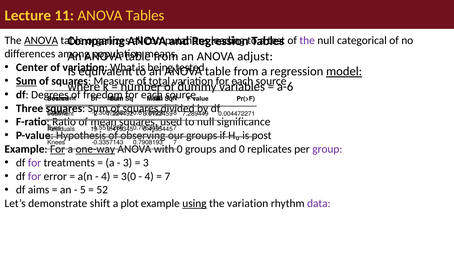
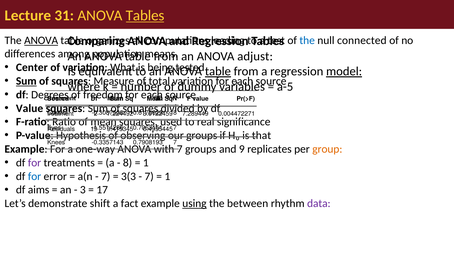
11: 11 -> 31
Tables at (145, 16) underline: none -> present
the at (307, 40) colour: purple -> blue
categorical: categorical -> connected
table at (218, 72) underline: none -> present
total underline: present -> none
a-6: a-6 -> a-5
Three at (30, 108): Three -> Value
to null: null -> real
post: post -> that
For at (58, 149) underline: present -> none
one-way underline: present -> none
with 0: 0 -> 7
and 0: 0 -> 9
group colour: purple -> orange
3 at (128, 163): 3 -> 8
3 at (146, 163): 3 -> 1
for at (35, 177) colour: purple -> blue
4 at (106, 177): 4 -> 7
3(0: 3(0 -> 3(3
4 at (149, 177): 4 -> 7
7 at (167, 177): 7 -> 1
5: 5 -> 3
52: 52 -> 17
plot: plot -> fact
the variation: variation -> between
